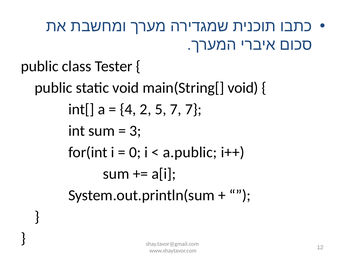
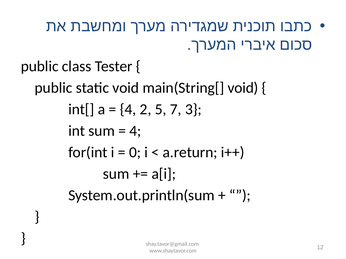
7 7: 7 -> 3
3 at (135, 131): 3 -> 4
a.public: a.public -> a.return
